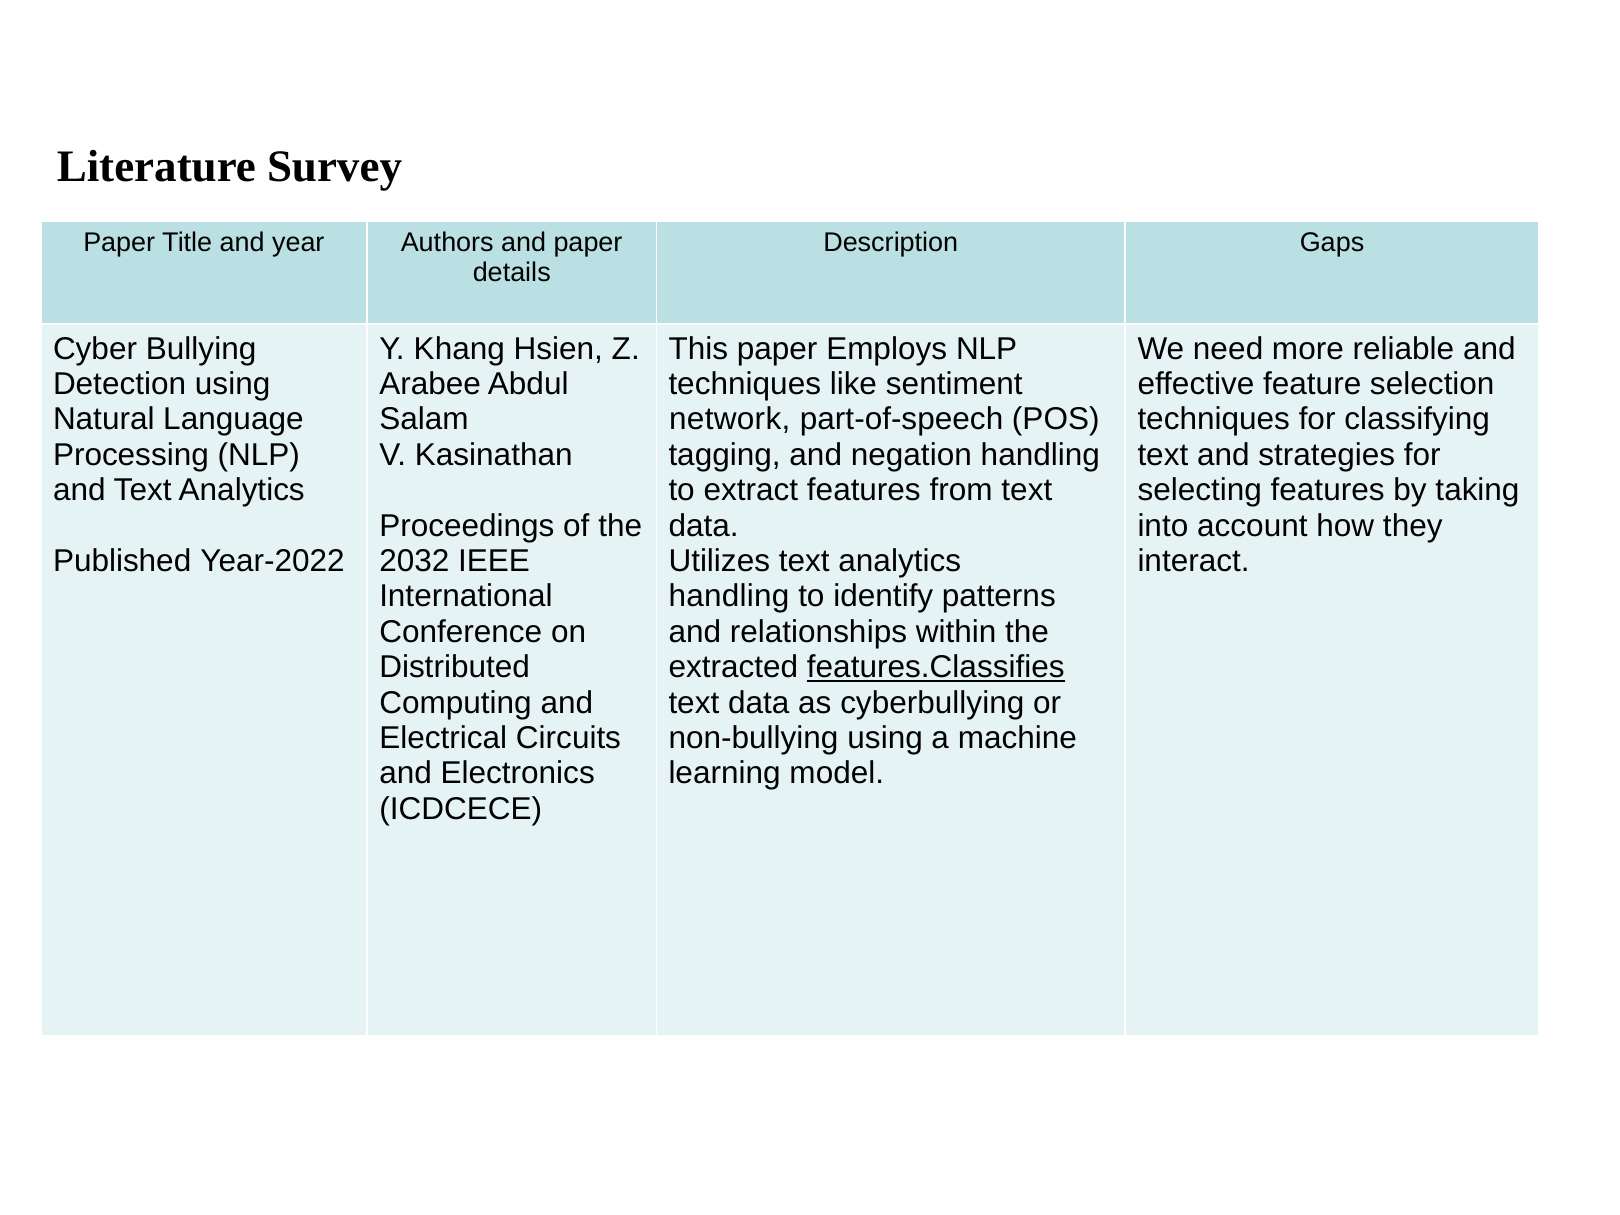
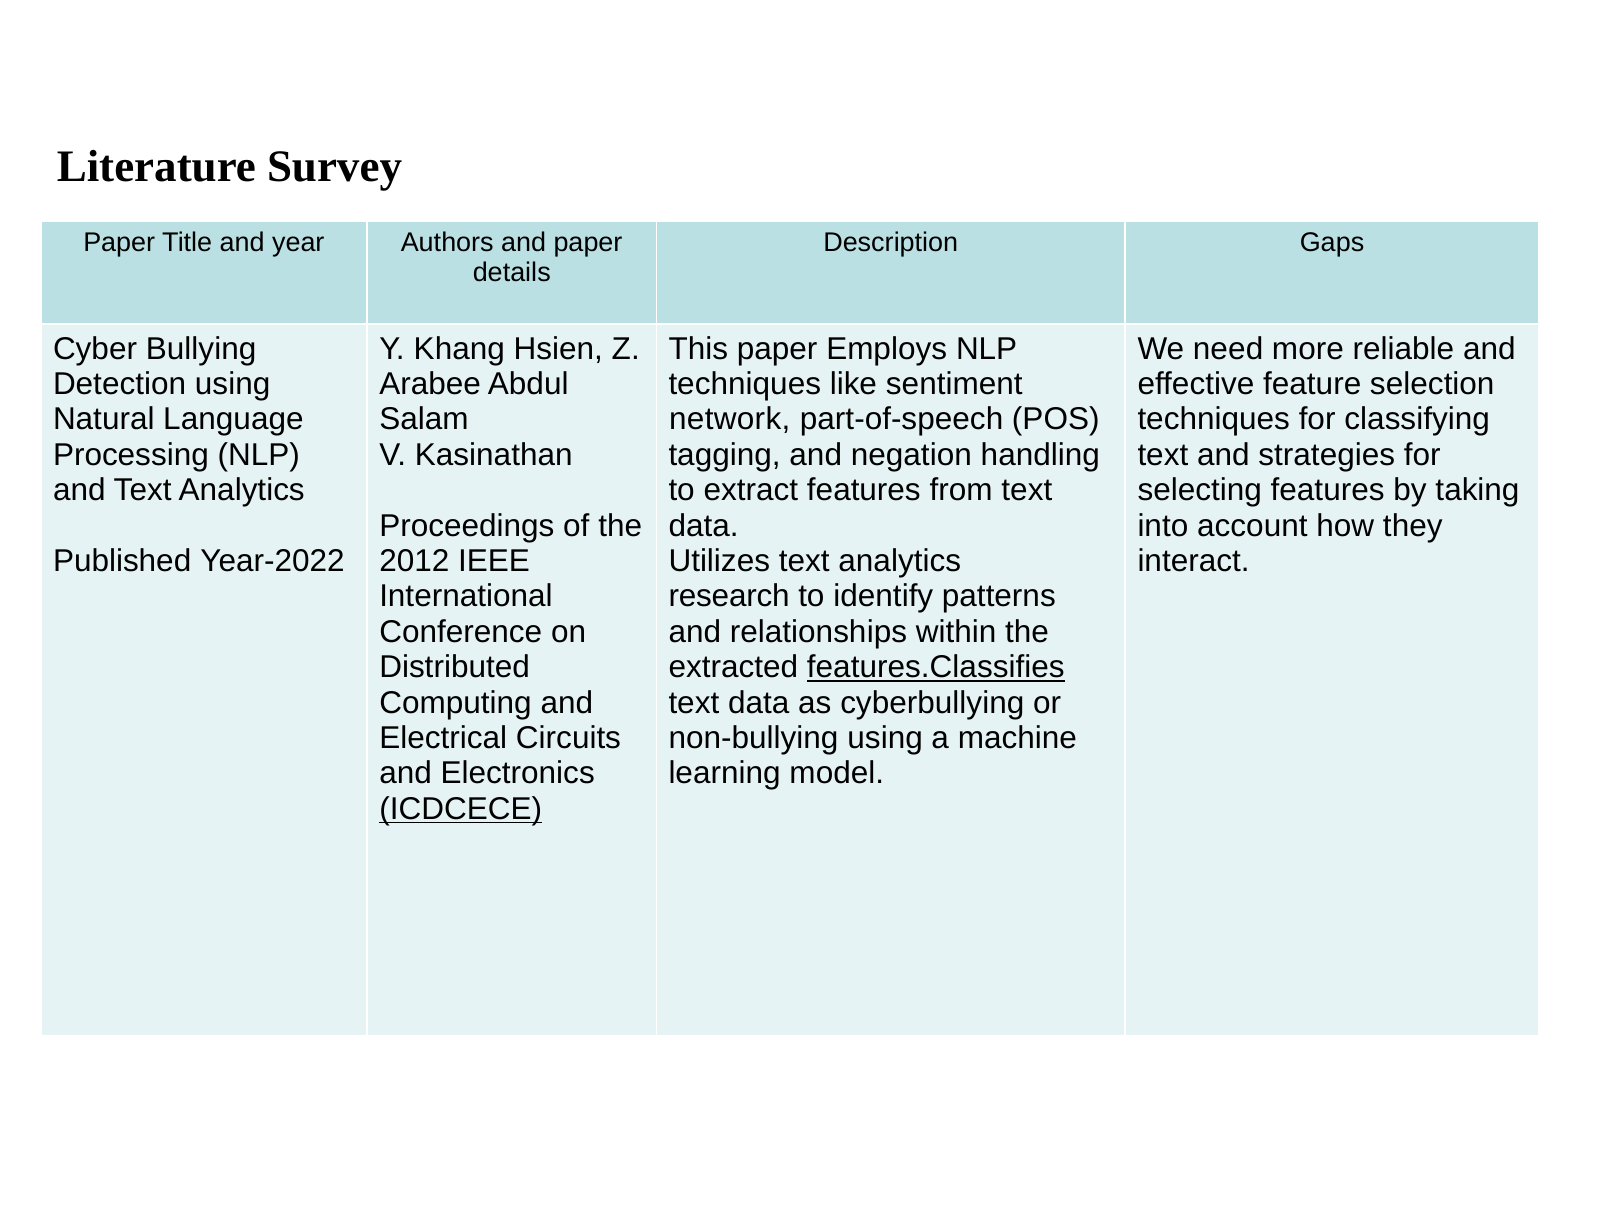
2032: 2032 -> 2012
handling at (729, 597): handling -> research
ICDCECE underline: none -> present
